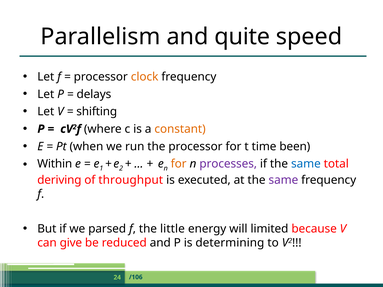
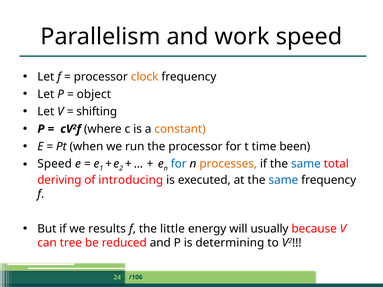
quite: quite -> work
delays: delays -> object
Within at (55, 164): Within -> Speed
for at (179, 164) colour: orange -> blue
processes colour: purple -> orange
throughput: throughput -> introducing
same at (283, 180) colour: purple -> blue
parsed: parsed -> results
limited: limited -> usually
give: give -> tree
